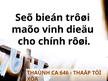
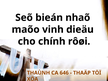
trôøi: trôøi -> nhaõ
